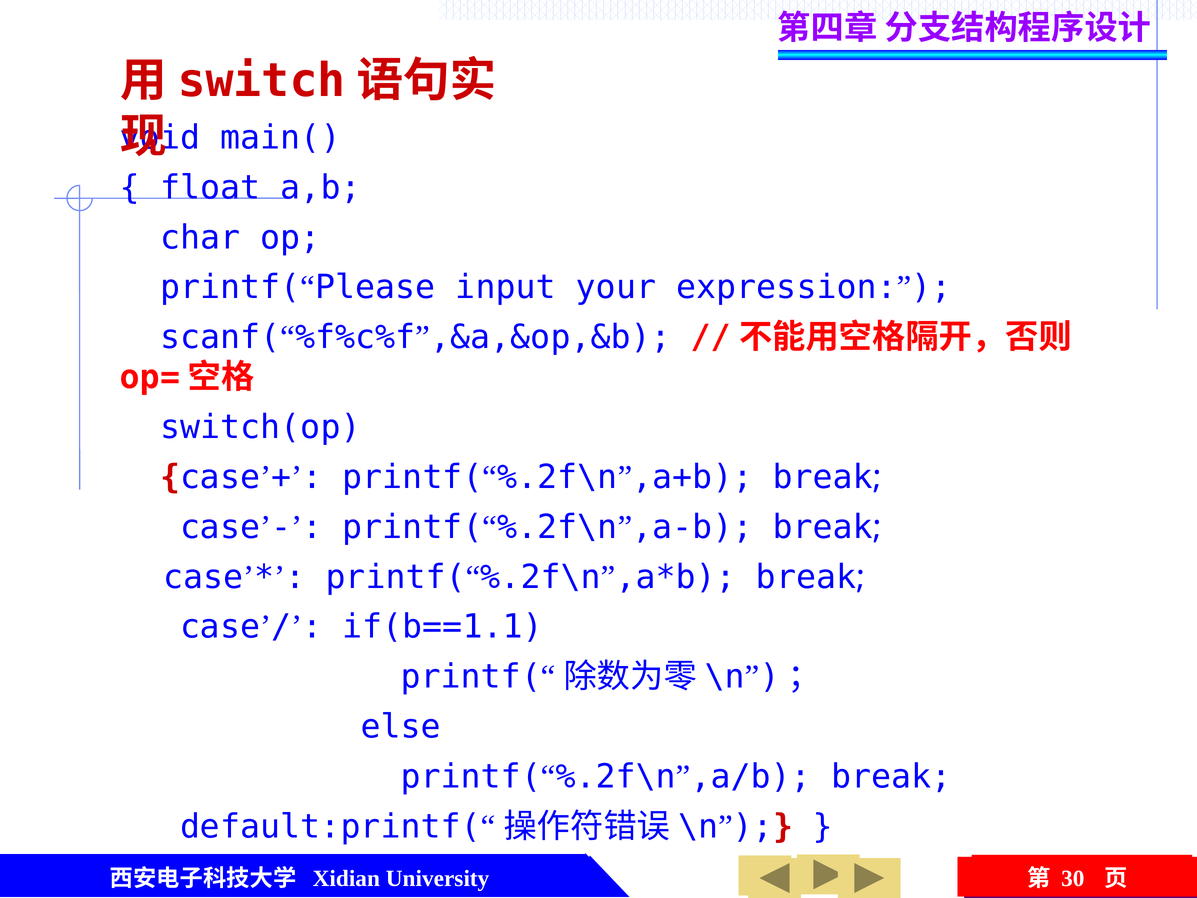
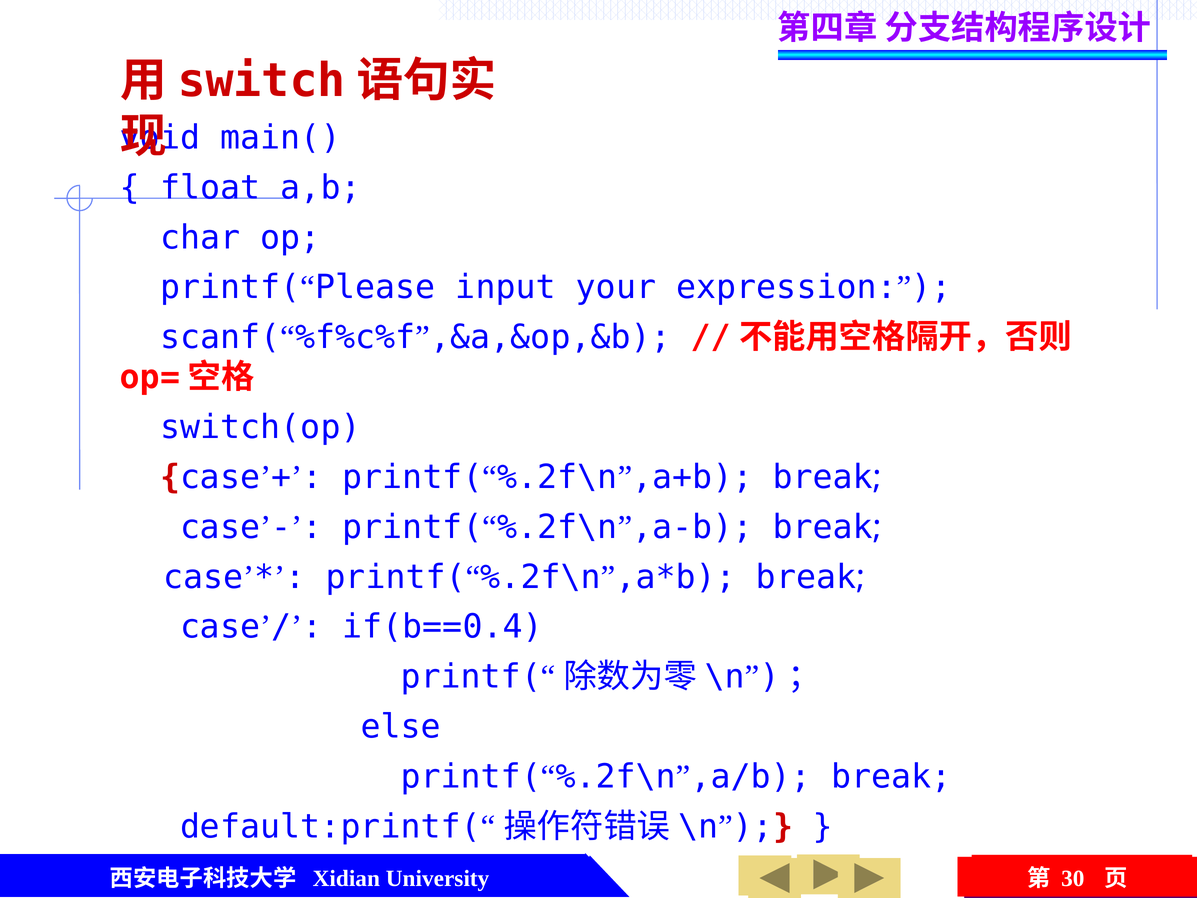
if(b==1.1: if(b==1.1 -> if(b==0.4
